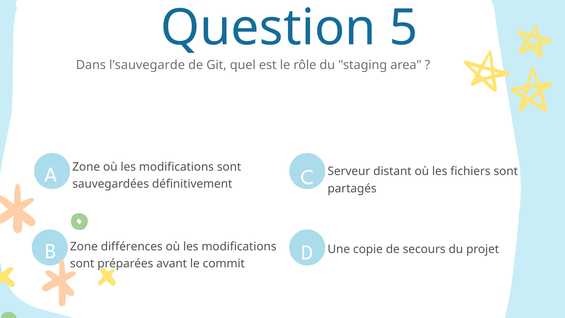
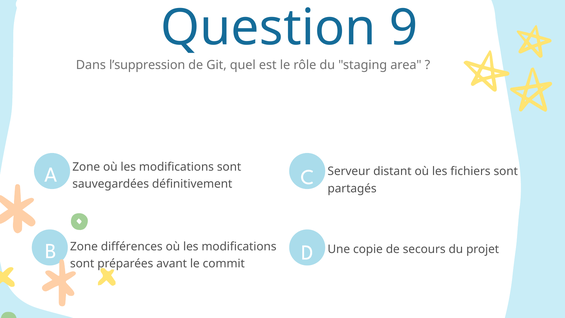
5: 5 -> 9
l’sauvegarde: l’sauvegarde -> l’suppression
